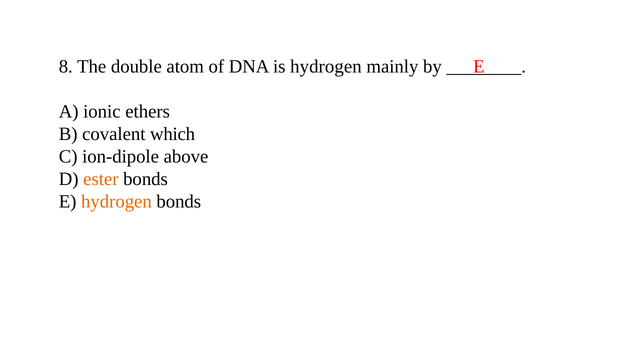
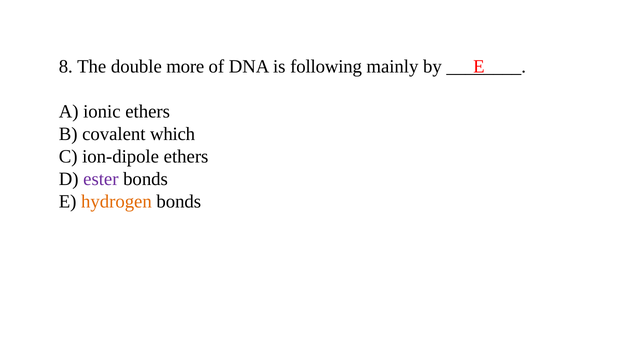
atom: atom -> more
is hydrogen: hydrogen -> following
ion-dipole above: above -> ethers
ester colour: orange -> purple
